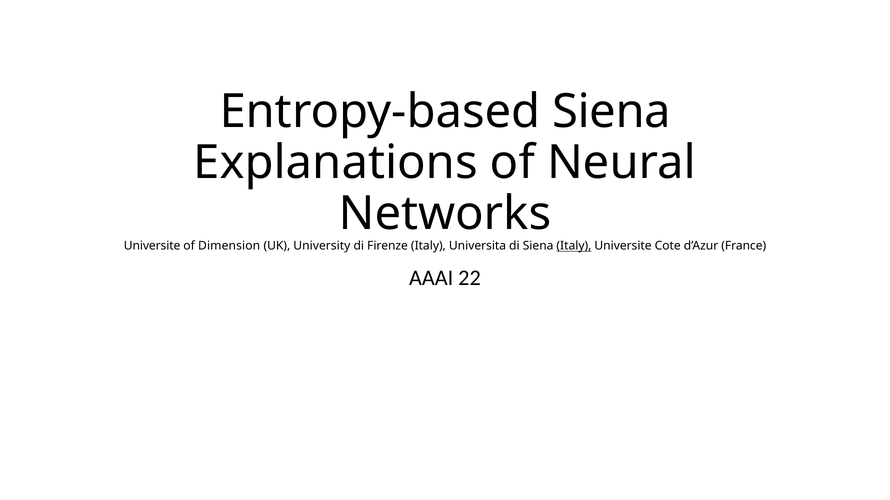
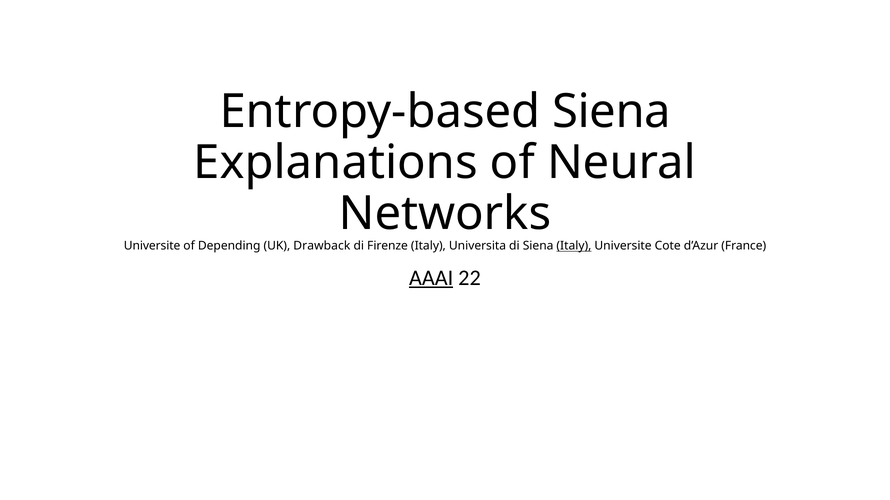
Dimension: Dimension -> Depending
University: University -> Drawback
AAAI underline: none -> present
